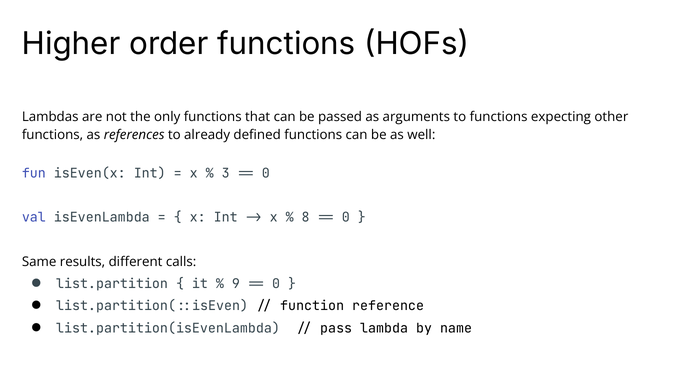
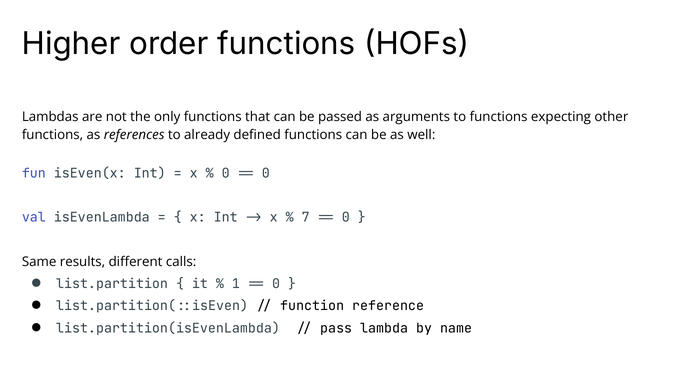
3 at (226, 173): 3 -> 0
8: 8 -> 7
9: 9 -> 1
